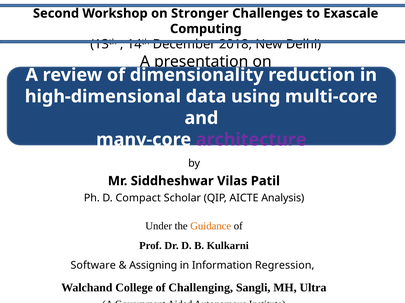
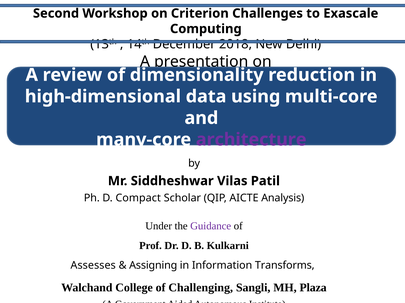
Stronger: Stronger -> Criterion
Guidance colour: orange -> purple
Software: Software -> Assesses
Regression: Regression -> Transforms
Ultra: Ultra -> Plaza
